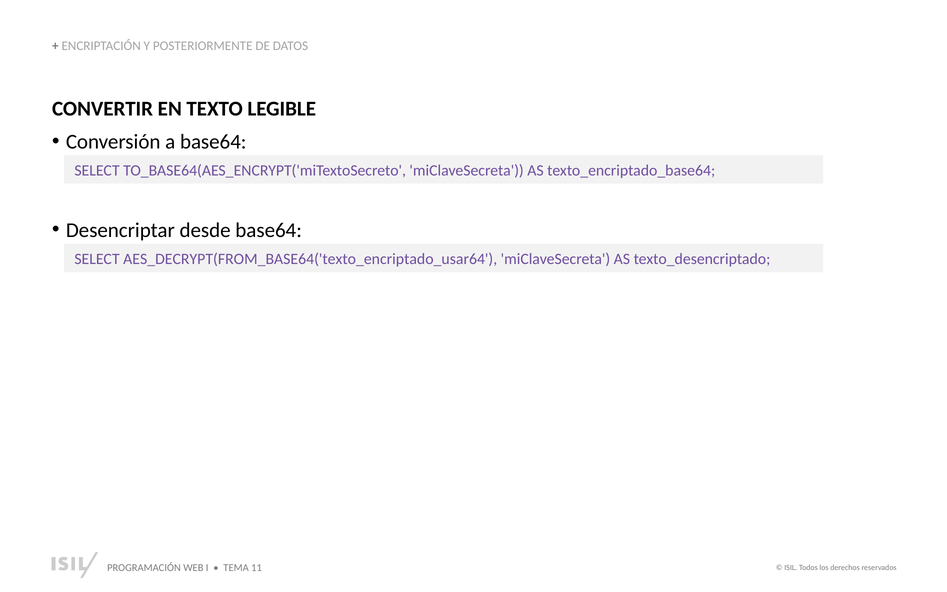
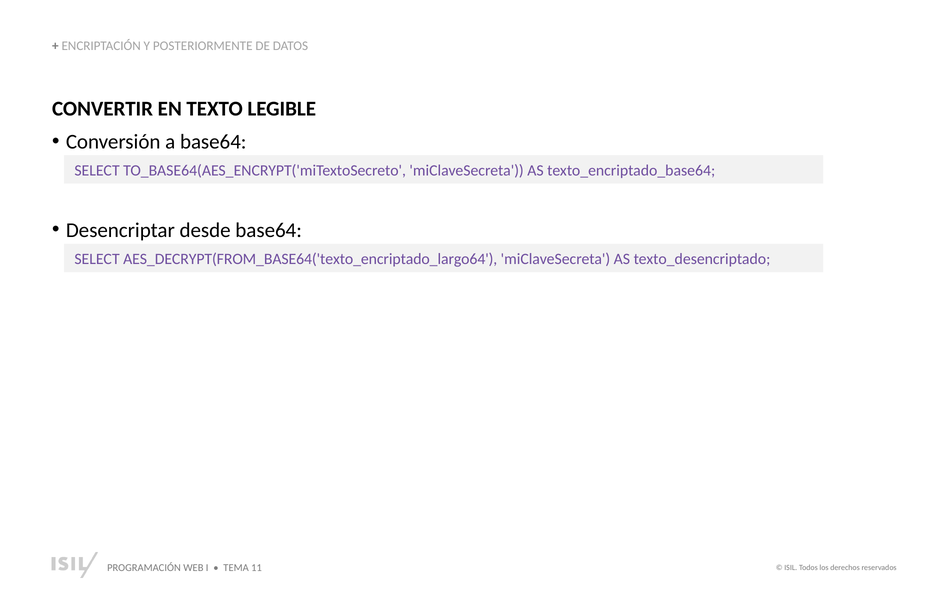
AES_DECRYPT(FROM_BASE64('texto_encriptado_usar64: AES_DECRYPT(FROM_BASE64('texto_encriptado_usar64 -> AES_DECRYPT(FROM_BASE64('texto_encriptado_largo64
